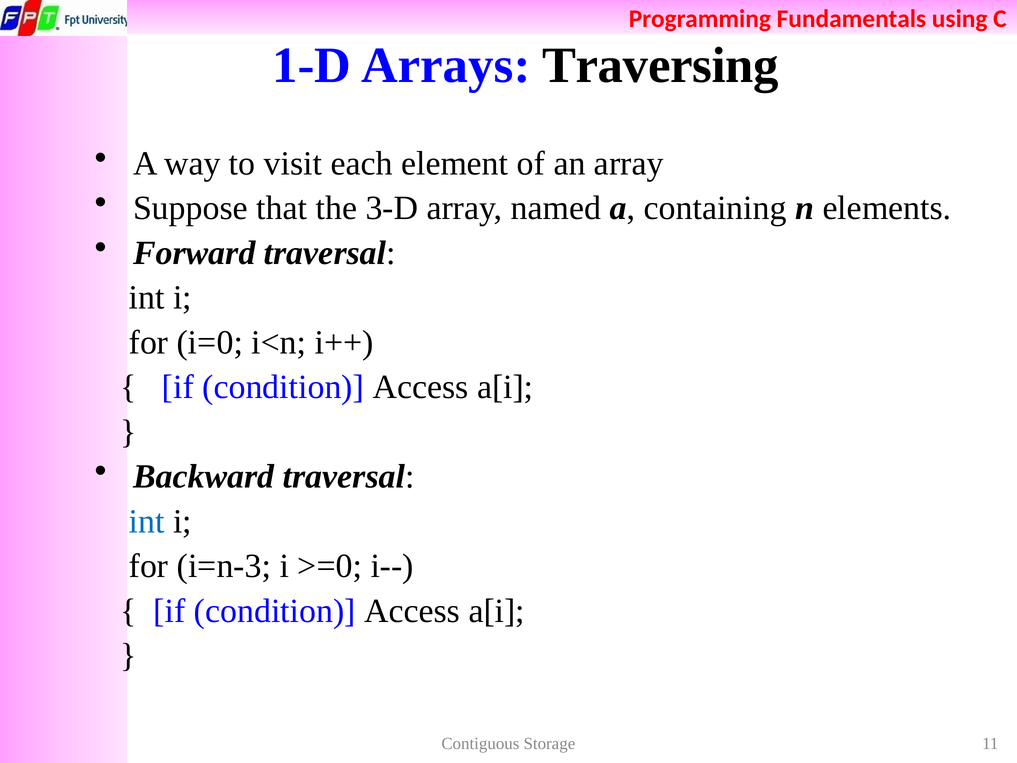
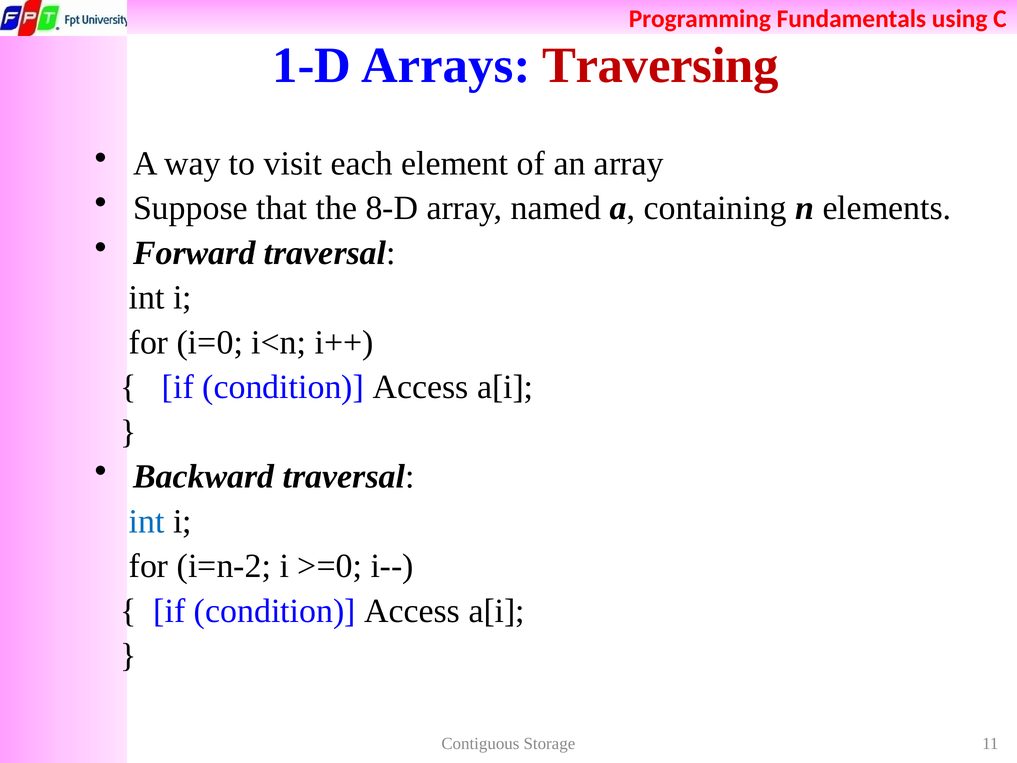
Traversing colour: black -> red
3-D: 3-D -> 8-D
i=n-3: i=n-3 -> i=n-2
